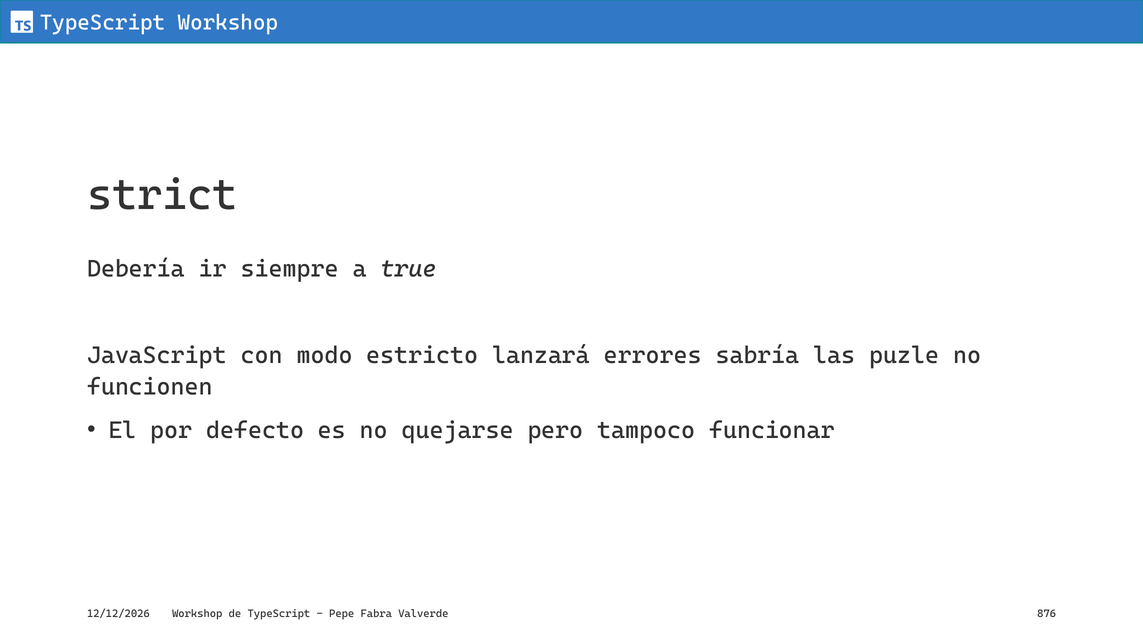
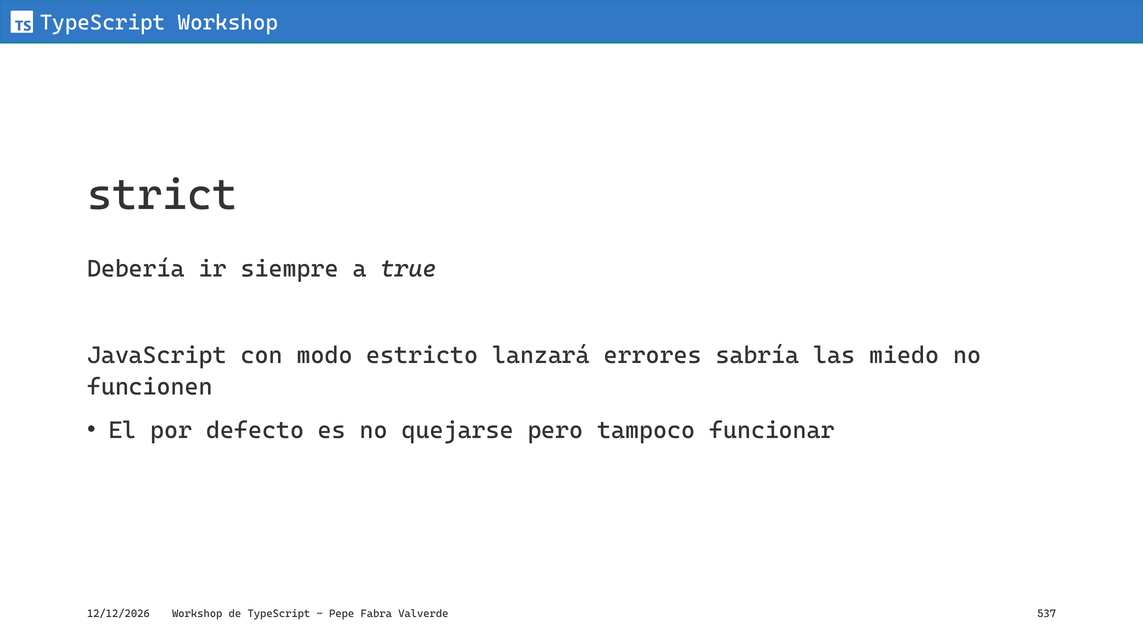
puzle: puzle -> miedo
876: 876 -> 537
